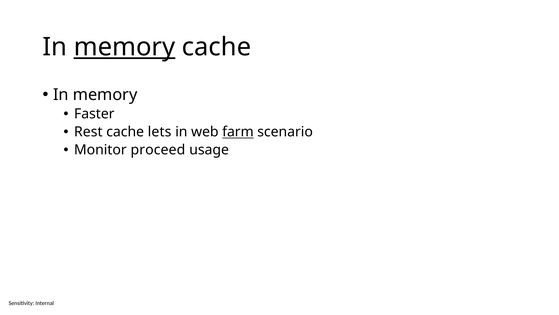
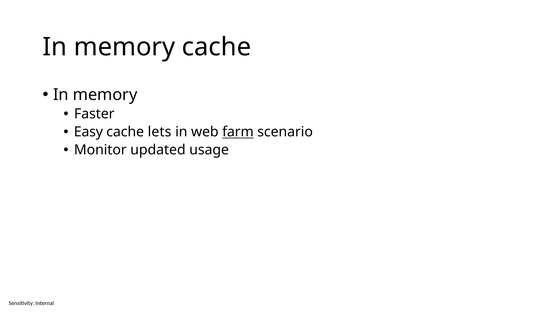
memory at (125, 47) underline: present -> none
Rest: Rest -> Easy
proceed: proceed -> updated
